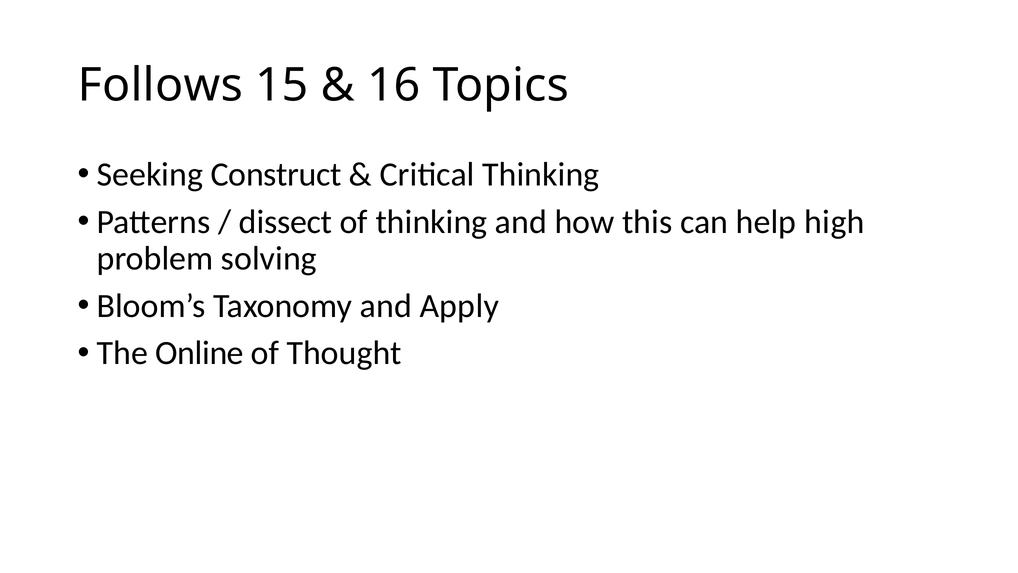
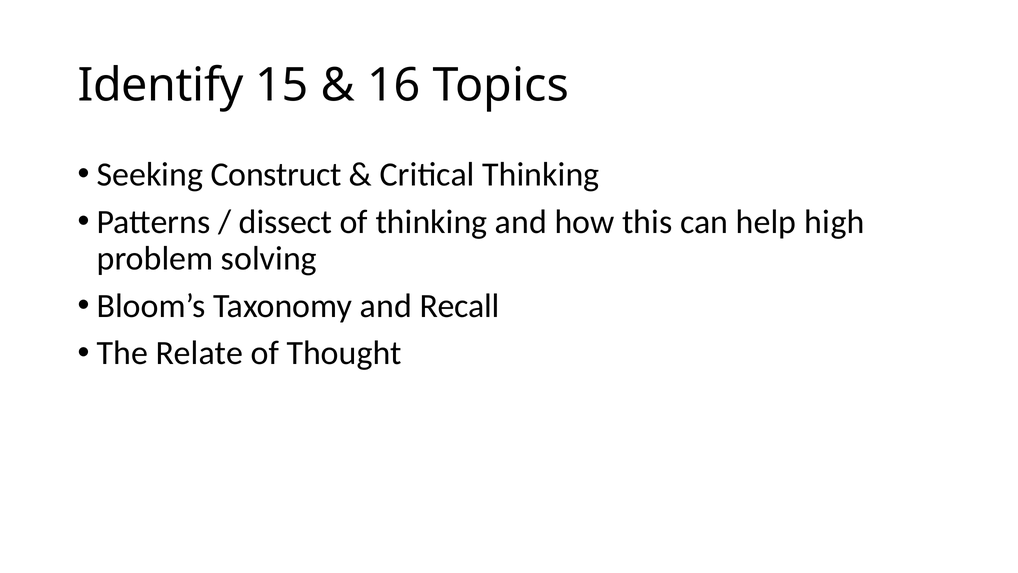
Follows: Follows -> Identify
Apply: Apply -> Recall
Online: Online -> Relate
